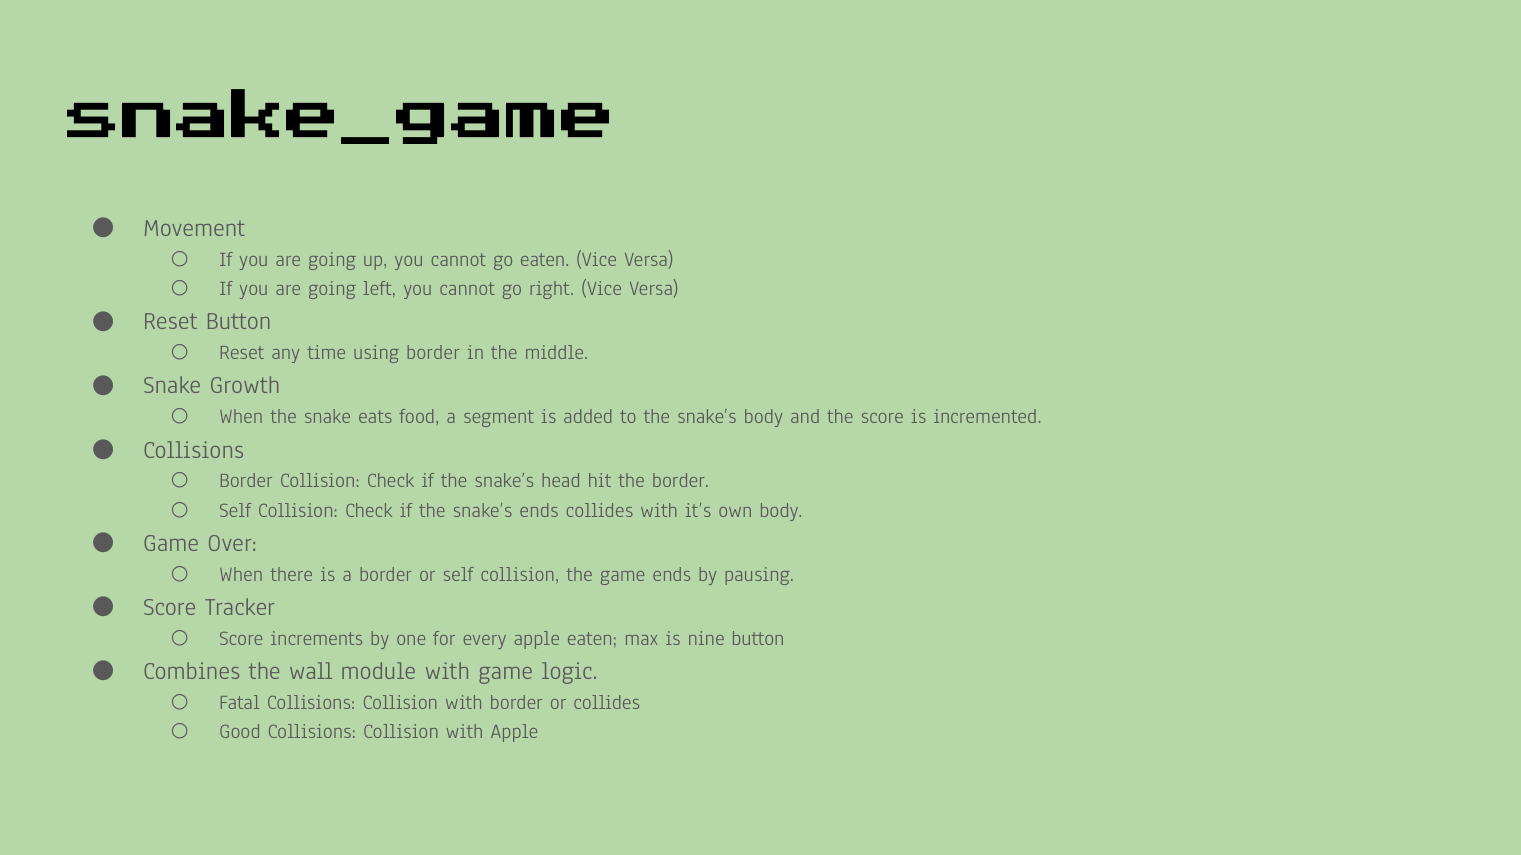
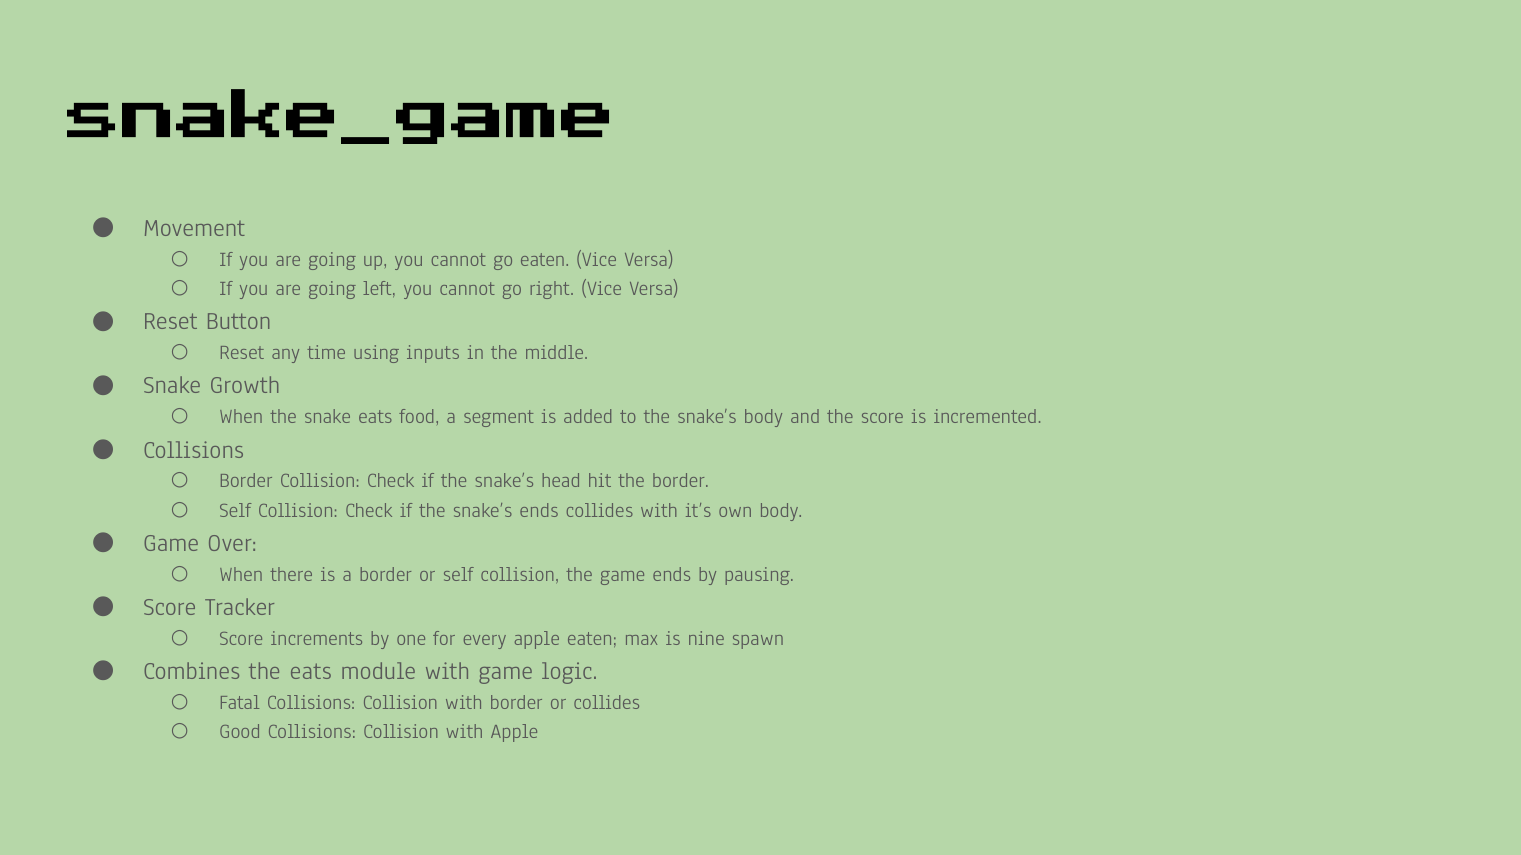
using border: border -> inputs
nine button: button -> spawn
the wall: wall -> eats
